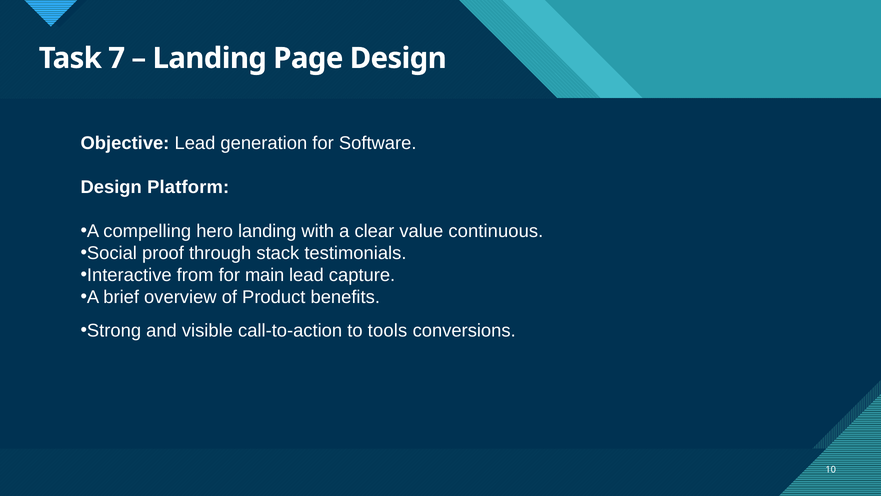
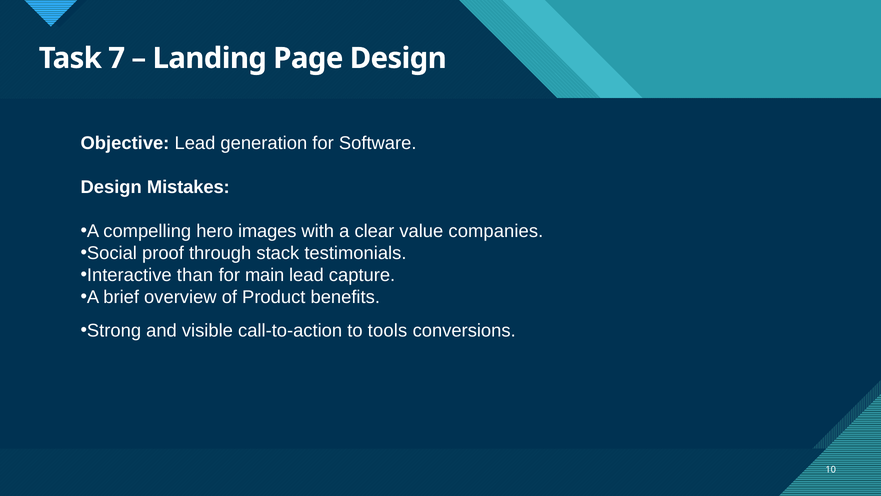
Platform: Platform -> Mistakes
hero landing: landing -> images
continuous: continuous -> companies
from: from -> than
